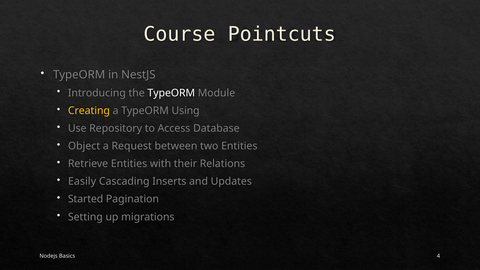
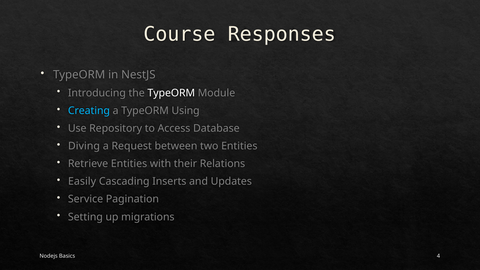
Pointcuts: Pointcuts -> Responses
Creating colour: yellow -> light blue
Object: Object -> Diving
Started: Started -> Service
